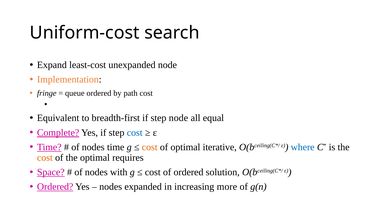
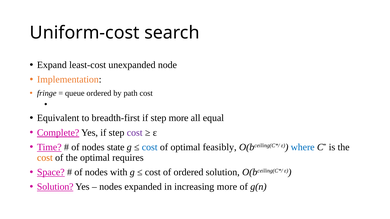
step node: node -> more
cost at (135, 133) colour: blue -> purple
nodes time: time -> state
cost at (150, 147) colour: orange -> blue
iterative: iterative -> feasibly
Ordered at (55, 187): Ordered -> Solution
